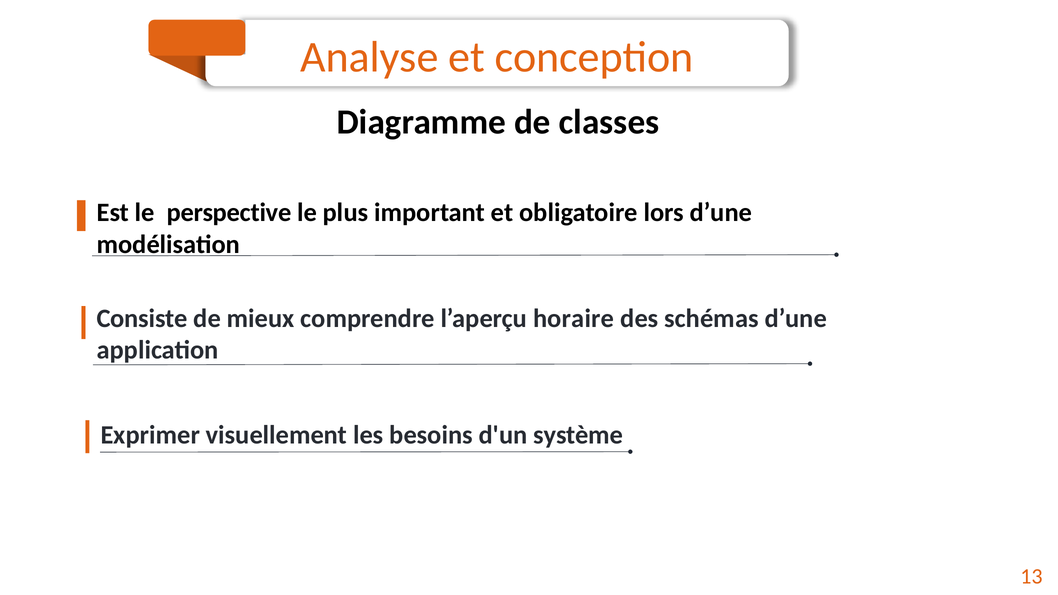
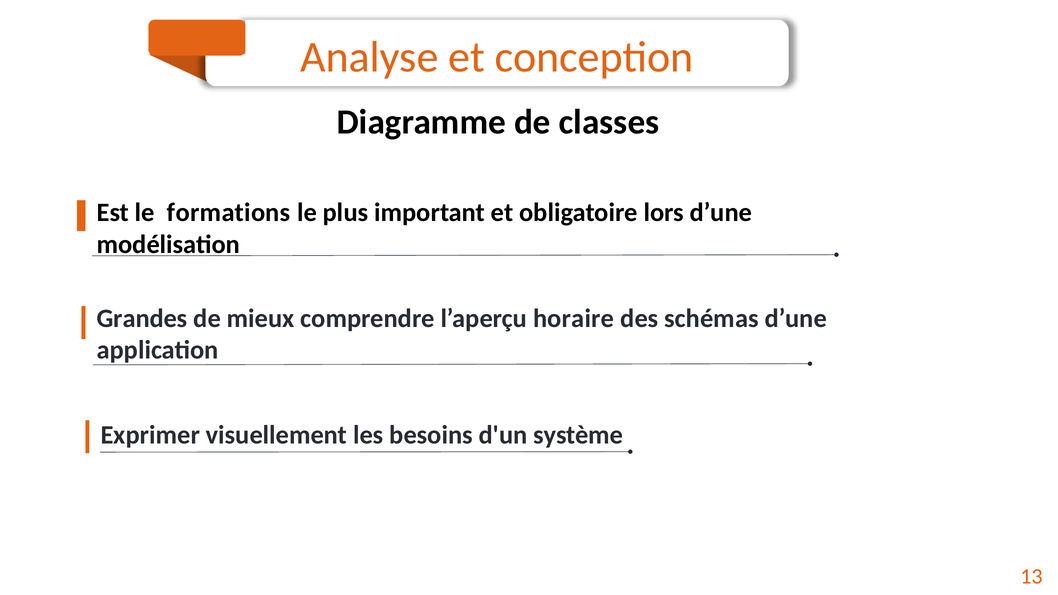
perspective: perspective -> formations
Consiste: Consiste -> Grandes
